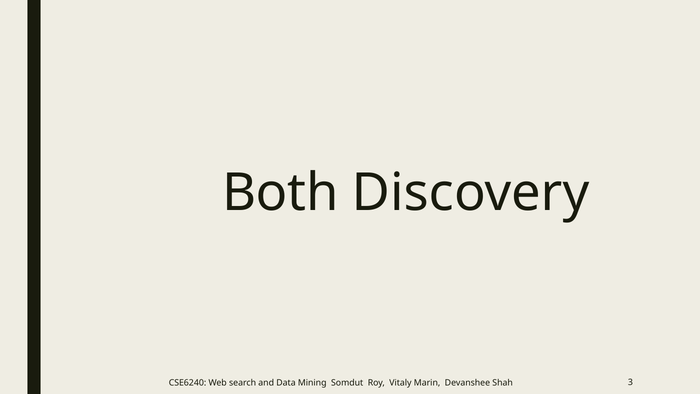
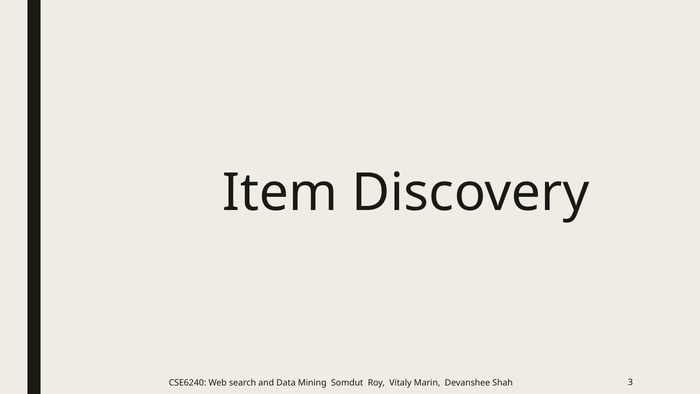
Both: Both -> Item
